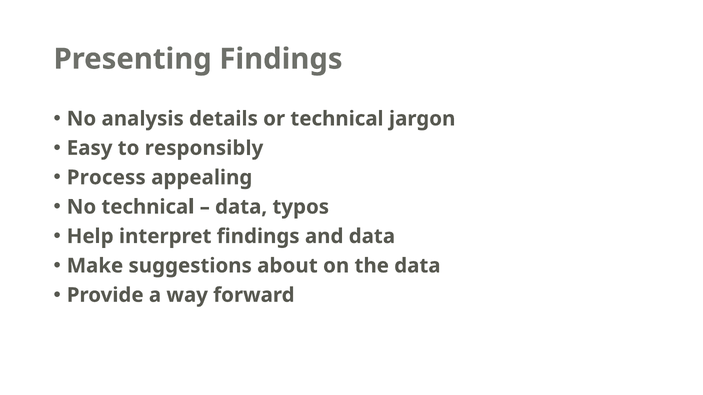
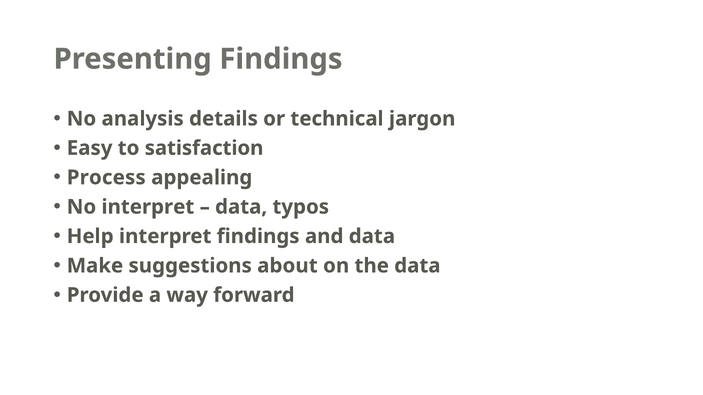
responsibly: responsibly -> satisfaction
No technical: technical -> interpret
